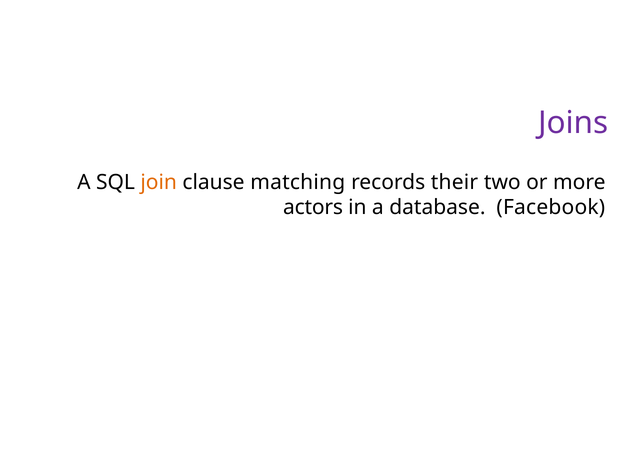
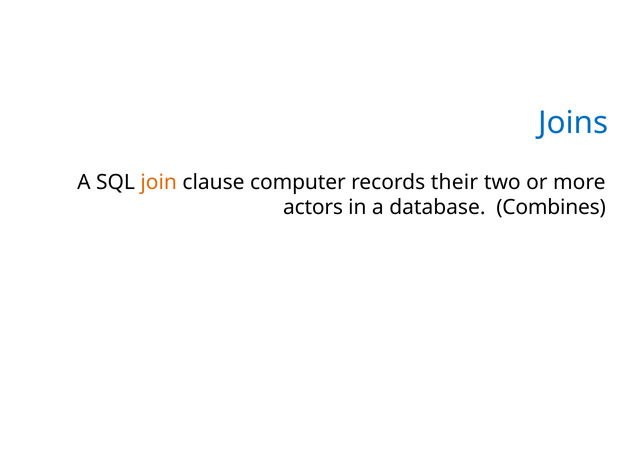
Joins colour: purple -> blue
matching: matching -> computer
Facebook: Facebook -> Combines
